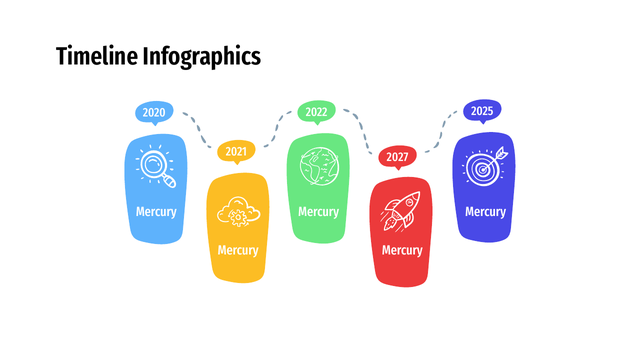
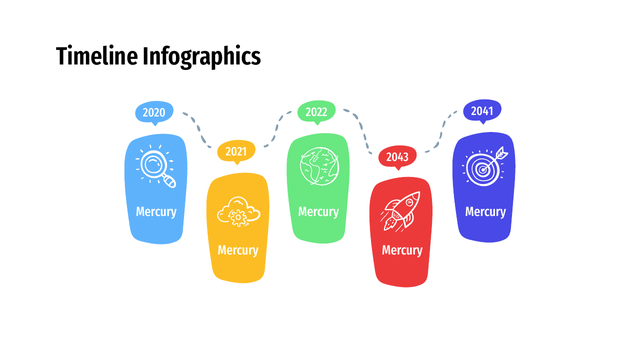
2025: 2025 -> 2041
2027: 2027 -> 2043
